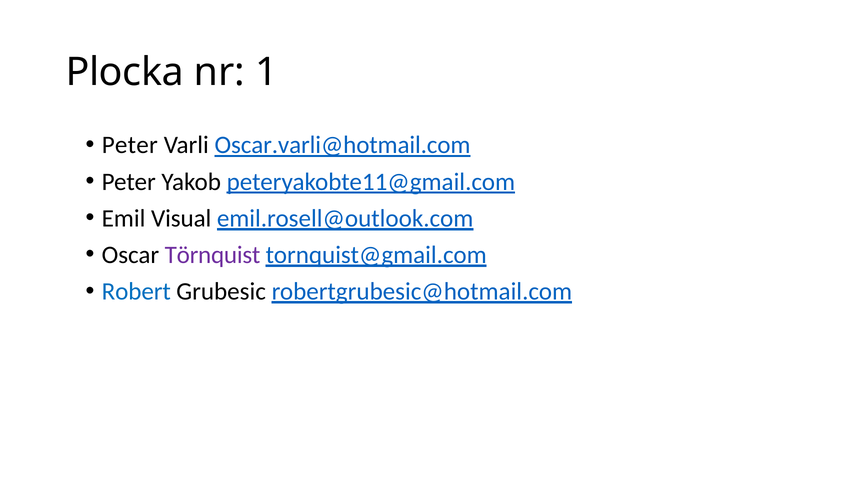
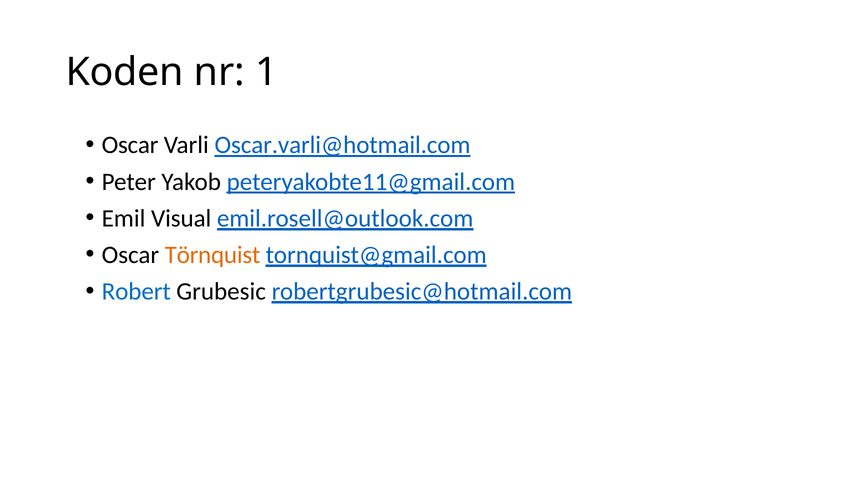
Plocka: Plocka -> Koden
Peter at (130, 145): Peter -> Oscar
Törnquist colour: purple -> orange
